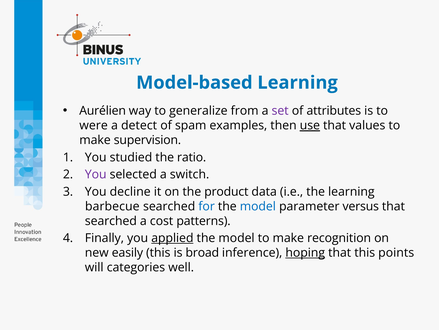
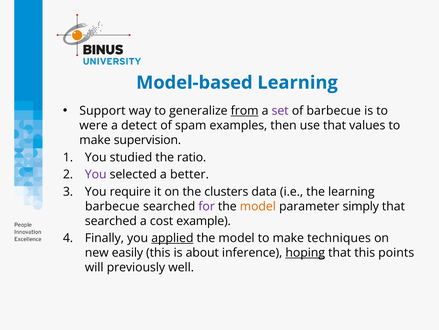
Aurélien: Aurélien -> Support
from underline: none -> present
of attributes: attributes -> barbecue
use underline: present -> none
switch: switch -> better
decline: decline -> require
product: product -> clusters
for colour: blue -> purple
model at (258, 206) colour: blue -> orange
versus: versus -> simply
patterns: patterns -> example
recognition: recognition -> techniques
broad: broad -> about
categories: categories -> previously
